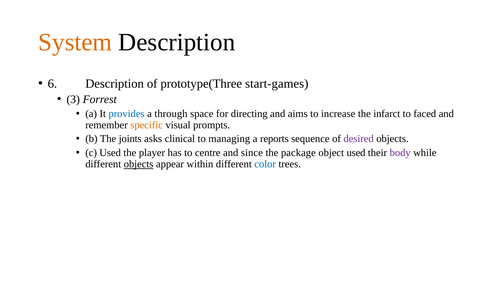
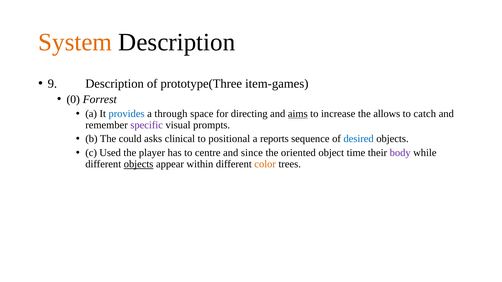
6: 6 -> 9
start-games: start-games -> item-games
3: 3 -> 0
aims underline: none -> present
infarct: infarct -> allows
faced: faced -> catch
specific colour: orange -> purple
joints: joints -> could
managing: managing -> positional
desired colour: purple -> blue
package: package -> oriented
object used: used -> time
color colour: blue -> orange
